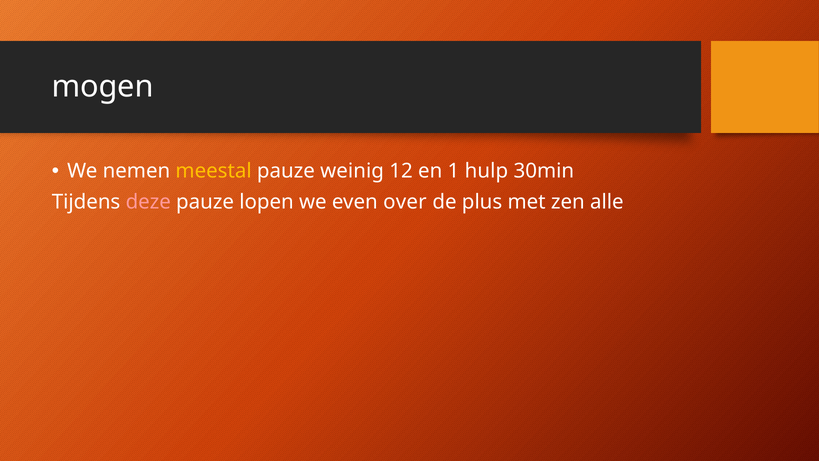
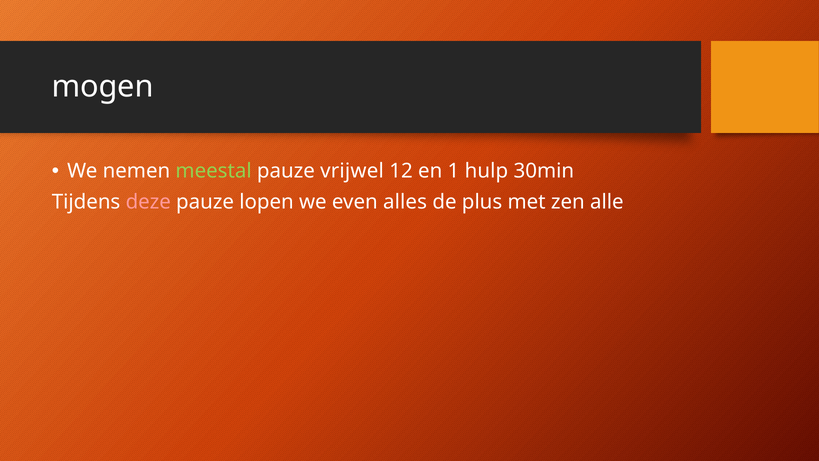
meestal colour: yellow -> light green
weinig: weinig -> vrijwel
over: over -> alles
